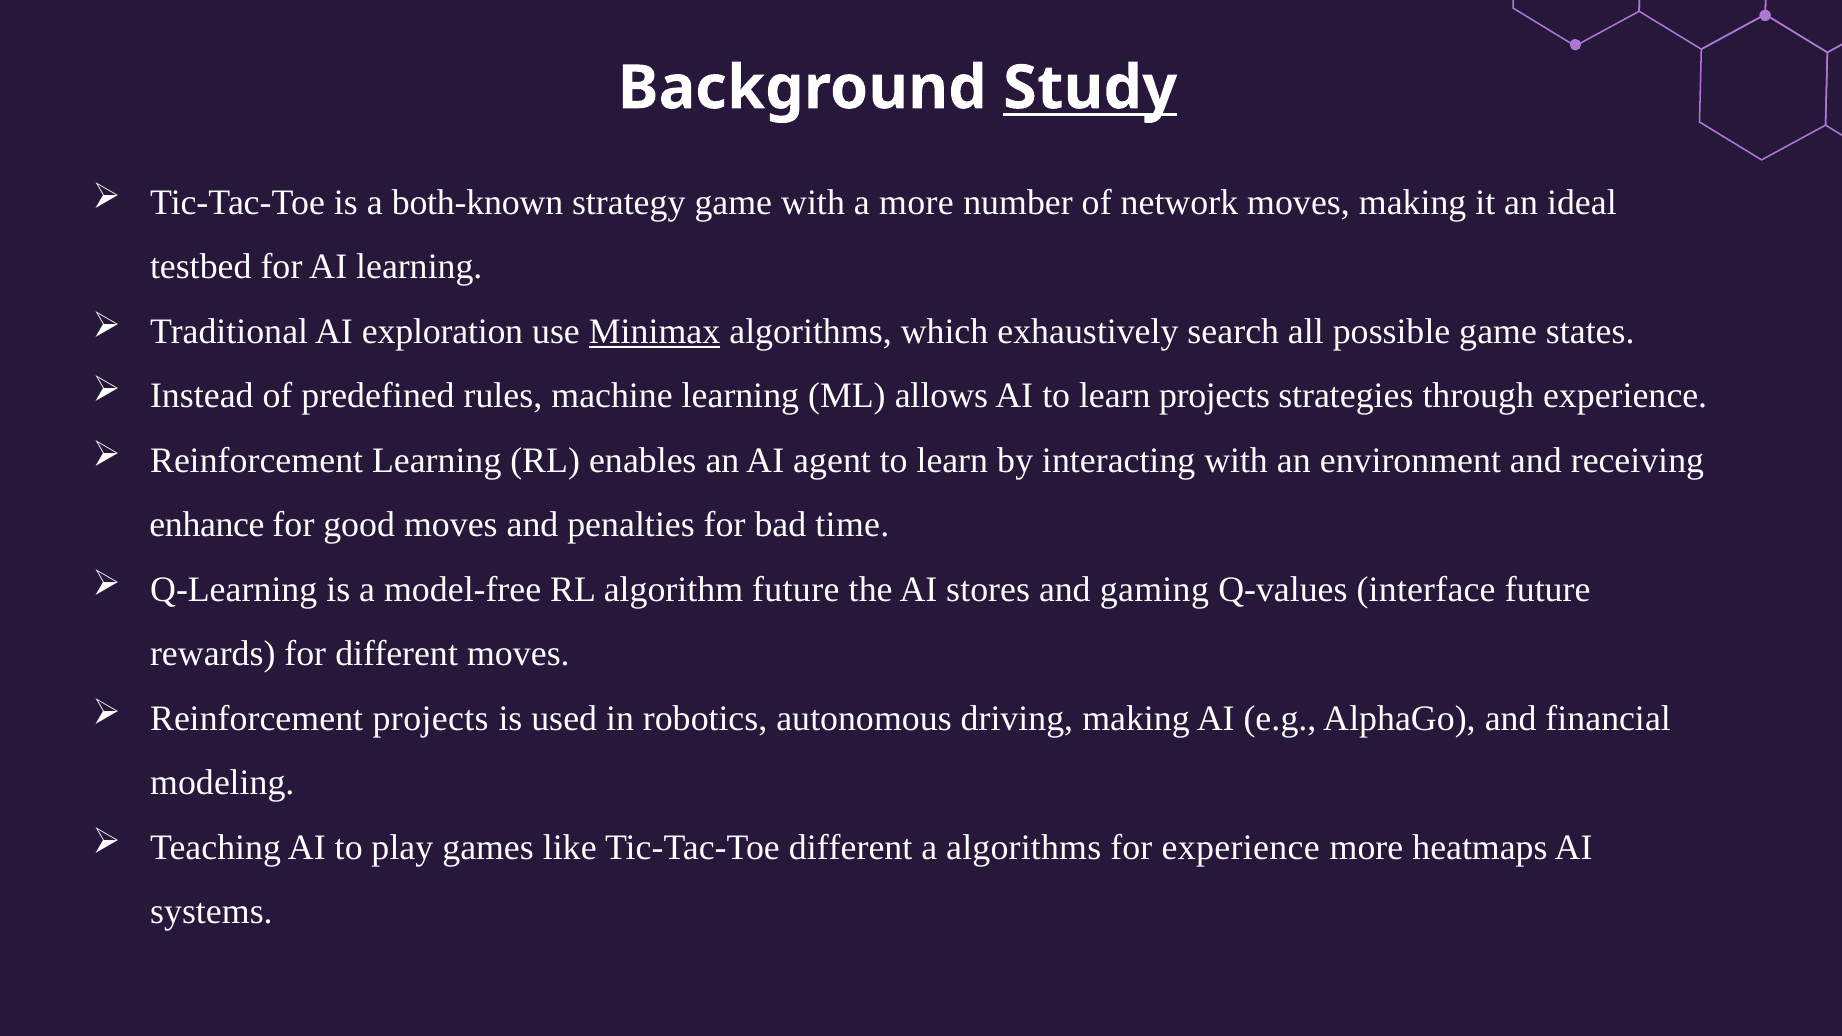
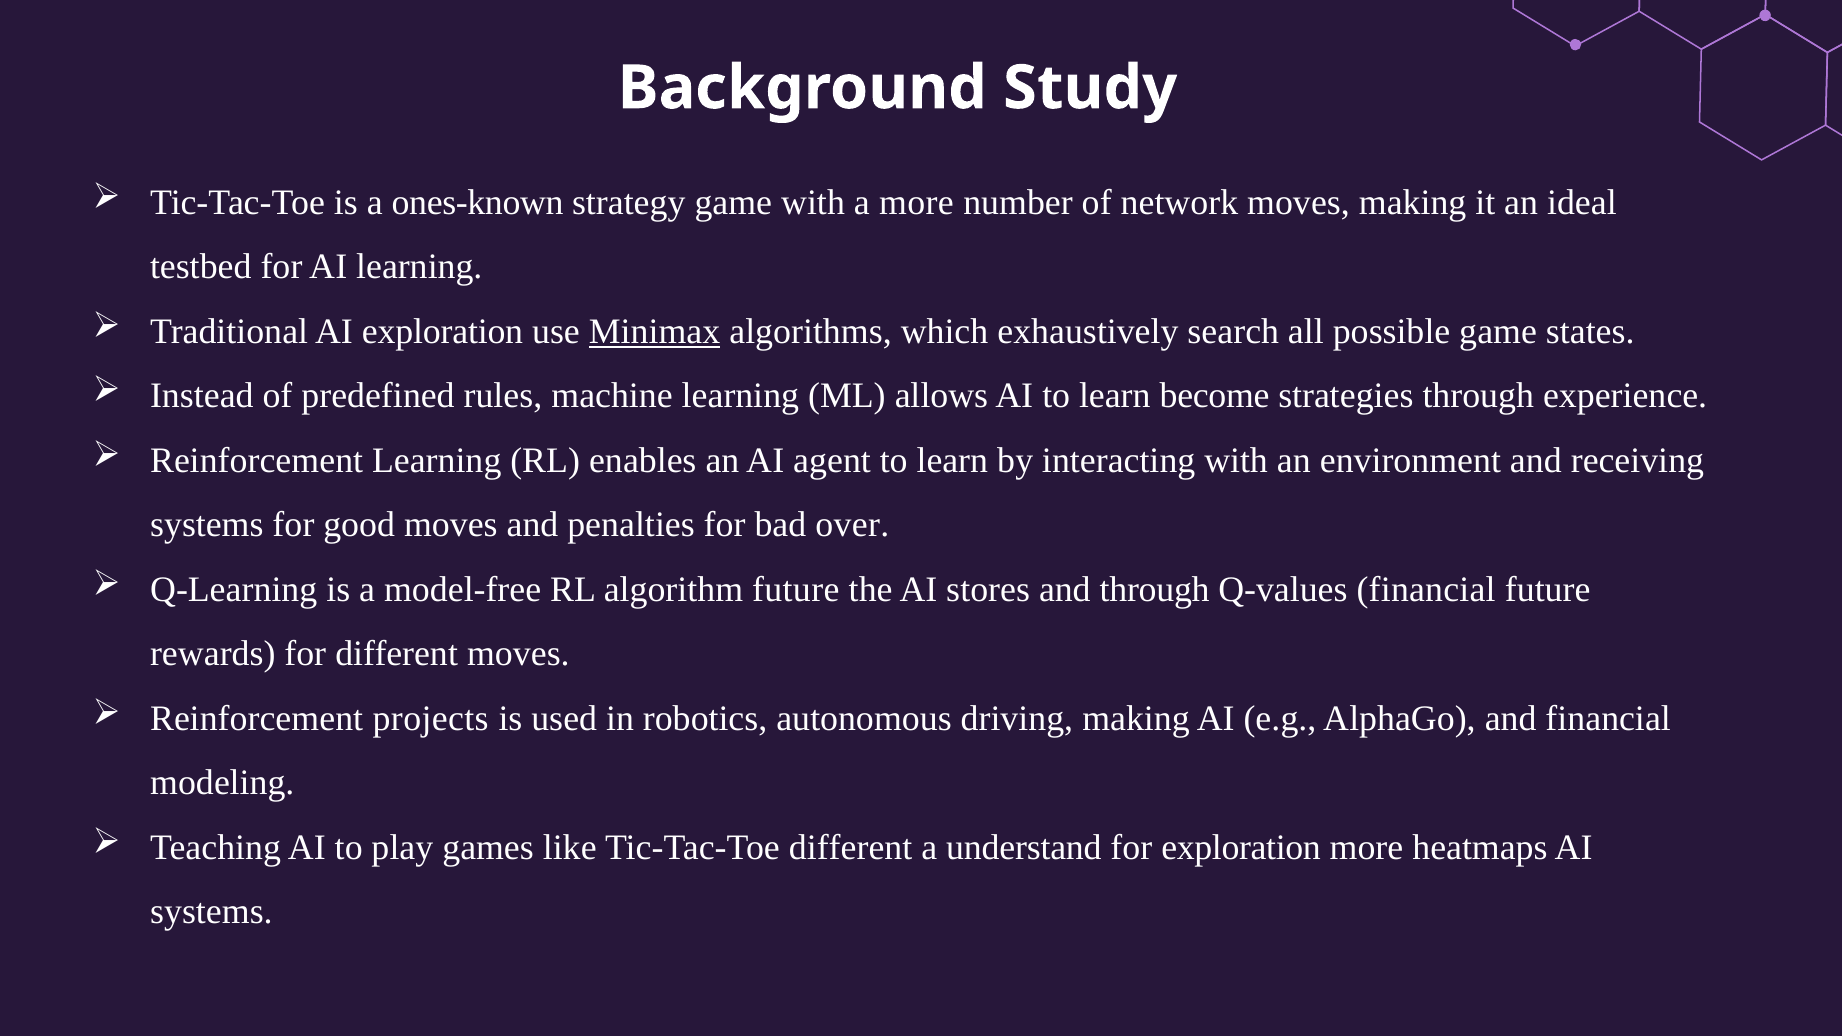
Study underline: present -> none
both-known: both-known -> ones-known
learn projects: projects -> become
enhance at (207, 525): enhance -> systems
time: time -> over
and gaming: gaming -> through
Q-values interface: interface -> financial
a algorithms: algorithms -> understand
for experience: experience -> exploration
